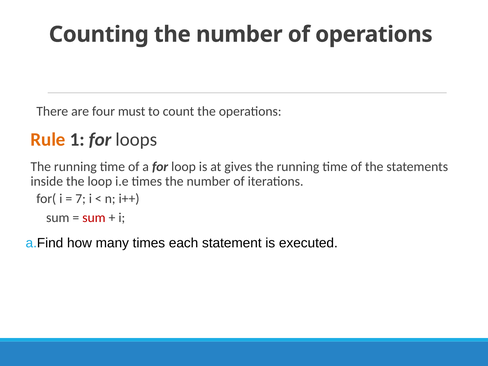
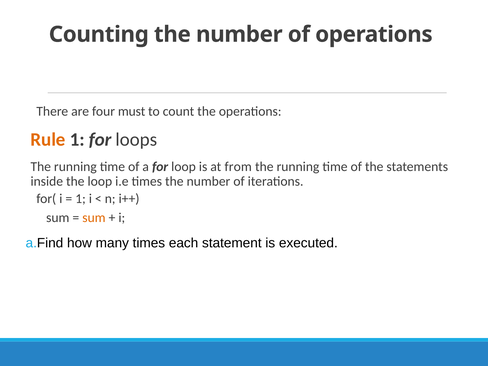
gives: gives -> from
7 at (81, 199): 7 -> 1
sum at (94, 218) colour: red -> orange
